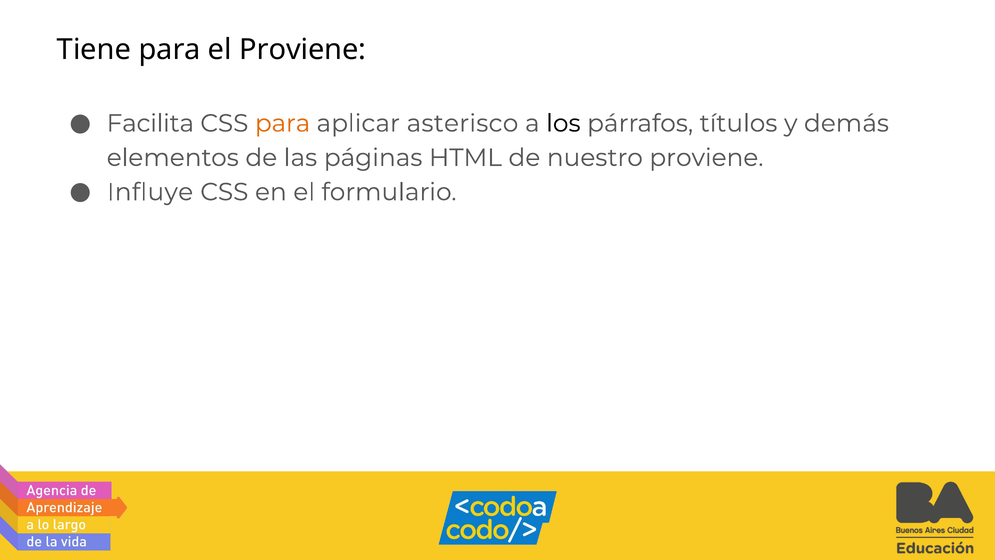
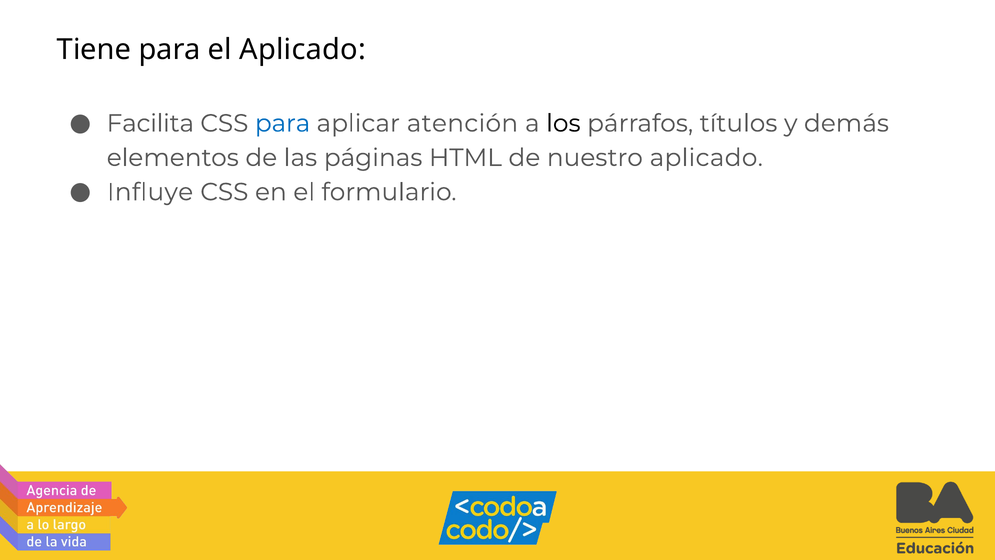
el Proviene: Proviene -> Aplicado
para at (283, 123) colour: orange -> blue
asterisco: asterisco -> atención
nuestro proviene: proviene -> aplicado
